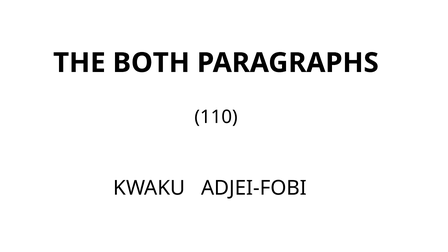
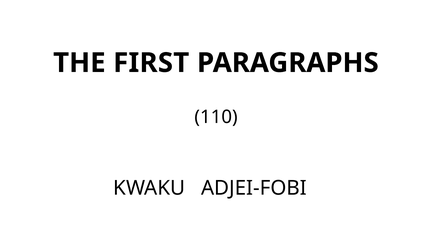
BOTH: BOTH -> FIRST
